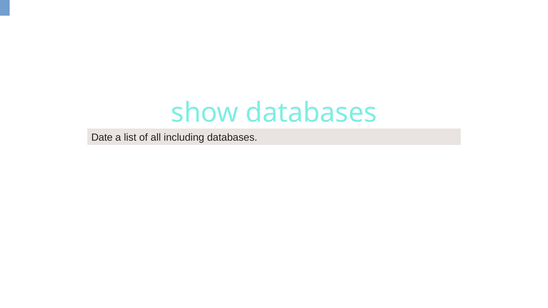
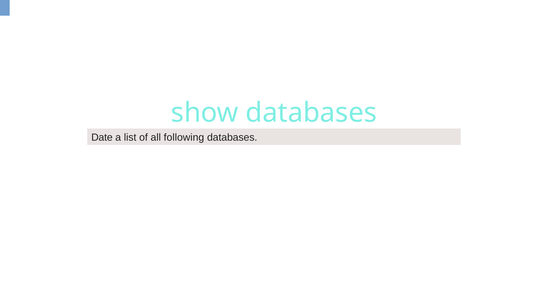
including: including -> following
